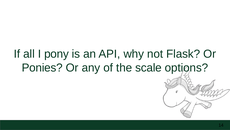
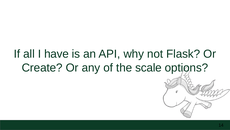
pony: pony -> have
Ponies: Ponies -> Create
